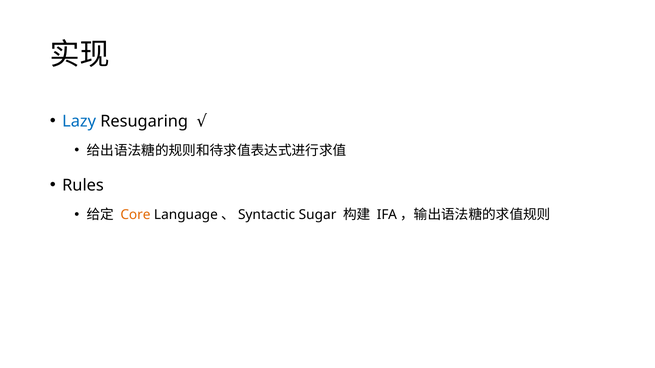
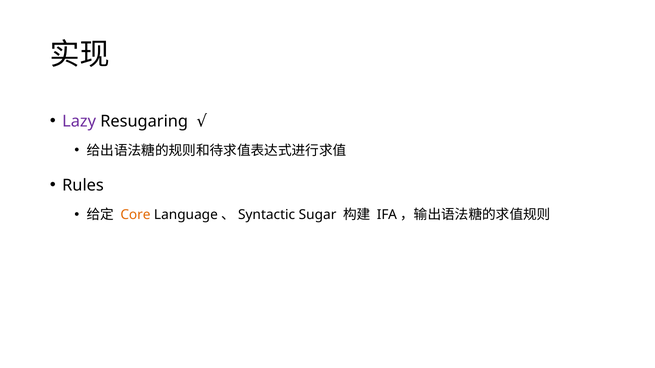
Lazy colour: blue -> purple
